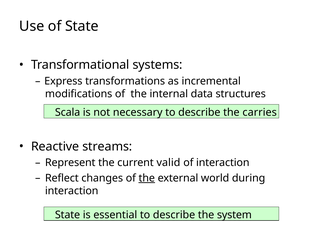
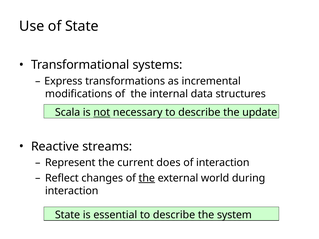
not underline: none -> present
carries: carries -> update
valid: valid -> does
